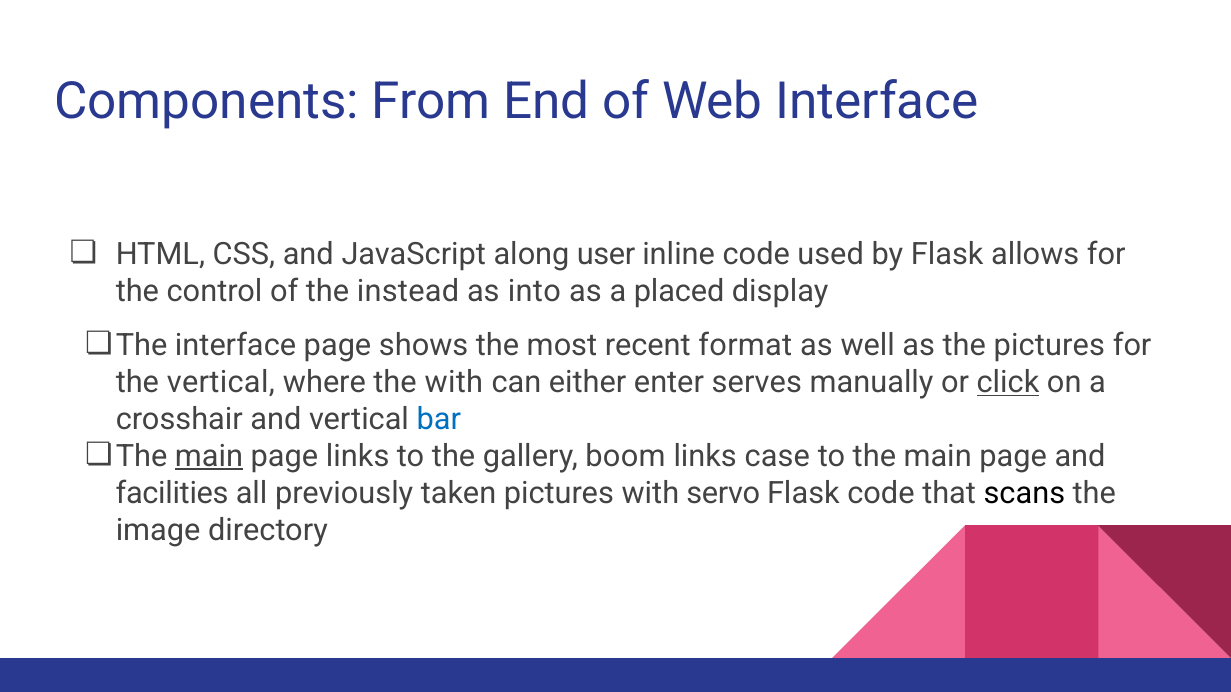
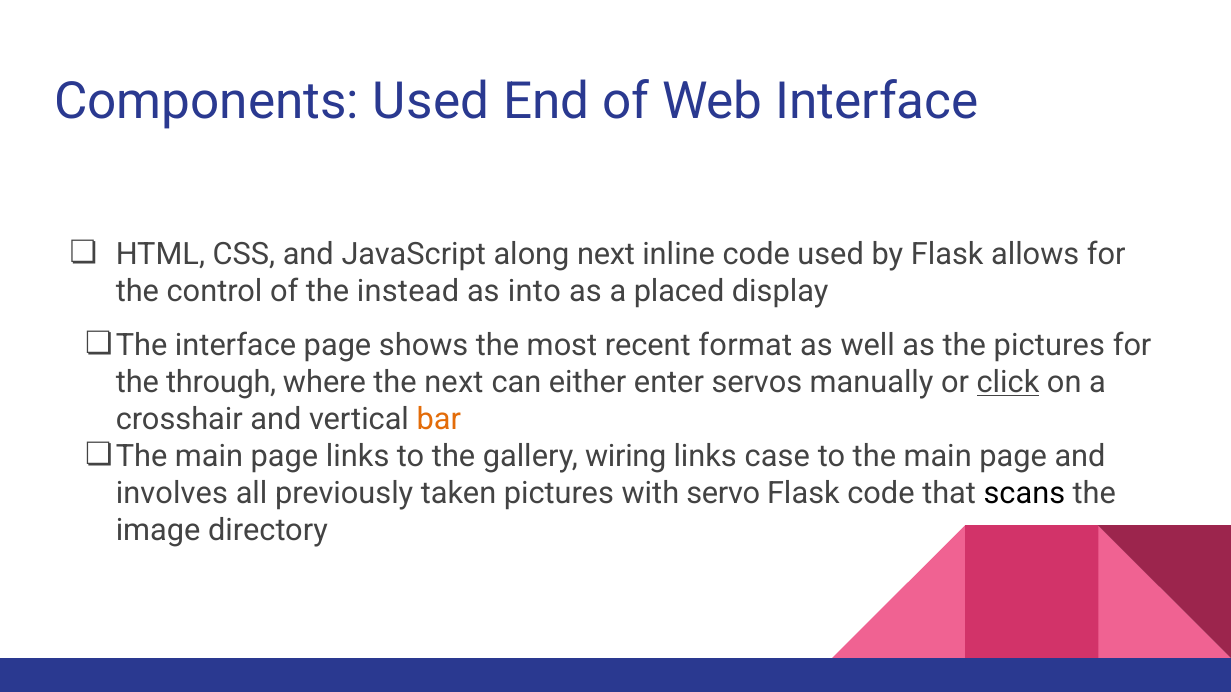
Components From: From -> Used
along user: user -> next
the vertical: vertical -> through
the with: with -> next
serves: serves -> servos
bar colour: blue -> orange
main at (209, 456) underline: present -> none
boom: boom -> wiring
facilities: facilities -> involves
